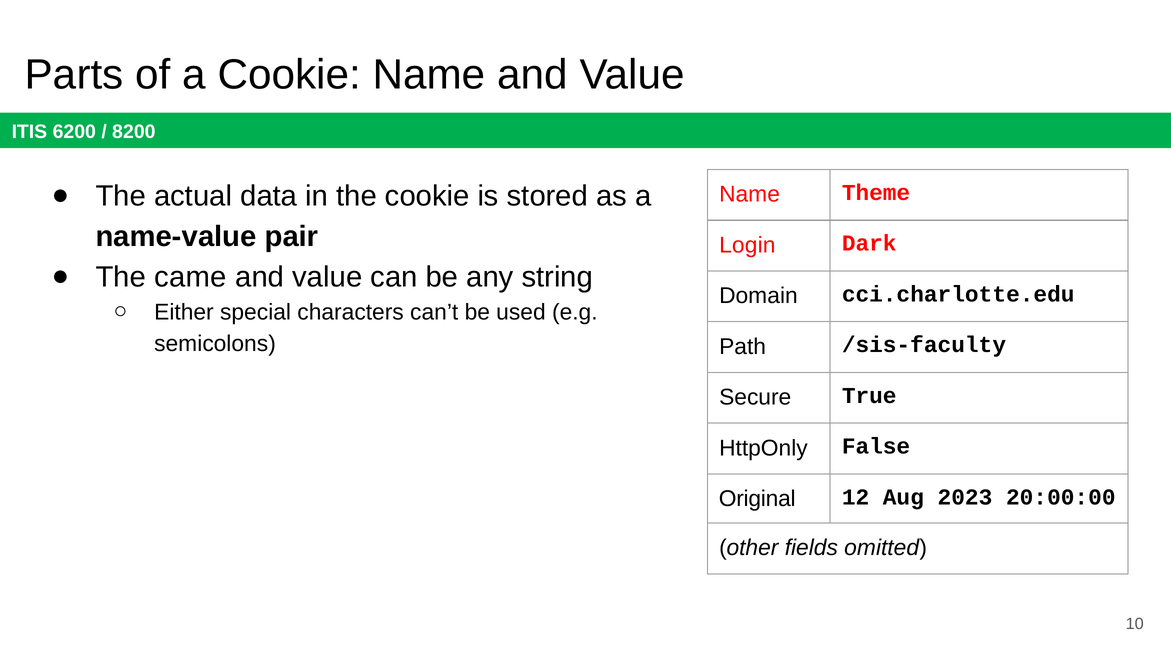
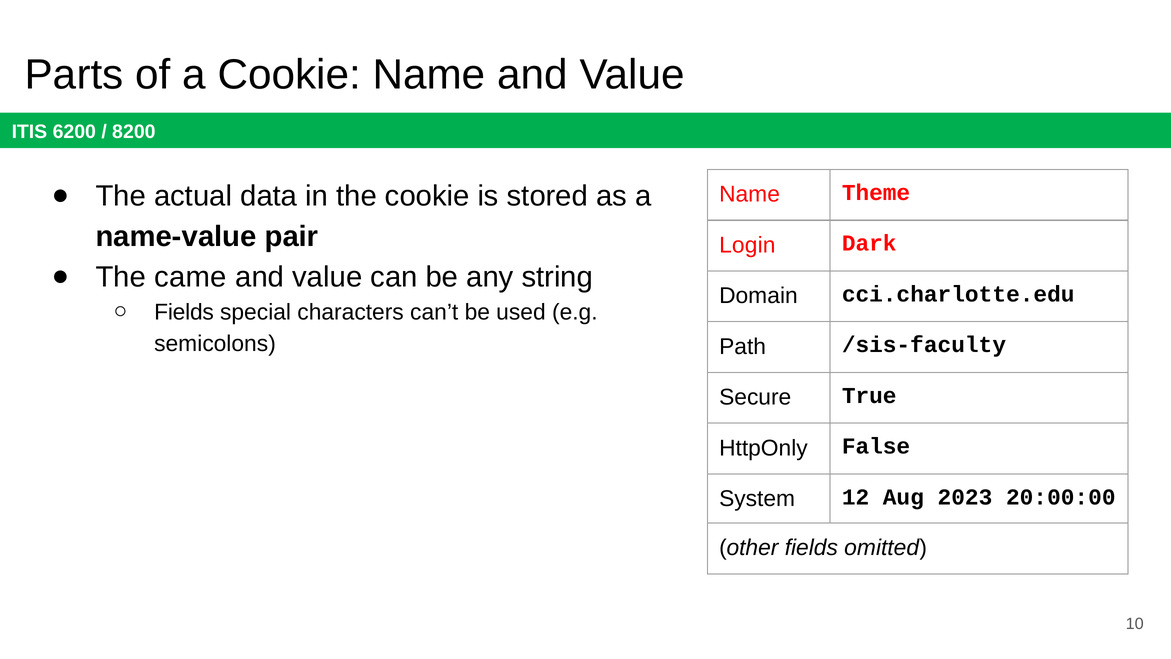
Either at (184, 312): Either -> Fields
Original: Original -> System
